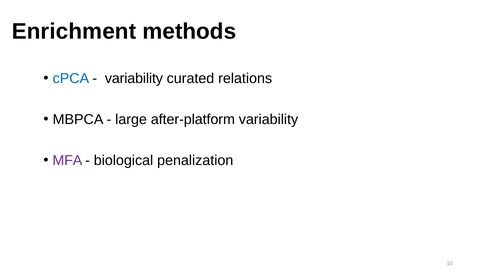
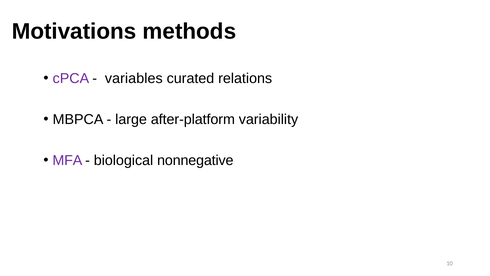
Enrichment: Enrichment -> Motivations
cPCA colour: blue -> purple
variability at (134, 78): variability -> variables
penalization: penalization -> nonnegative
